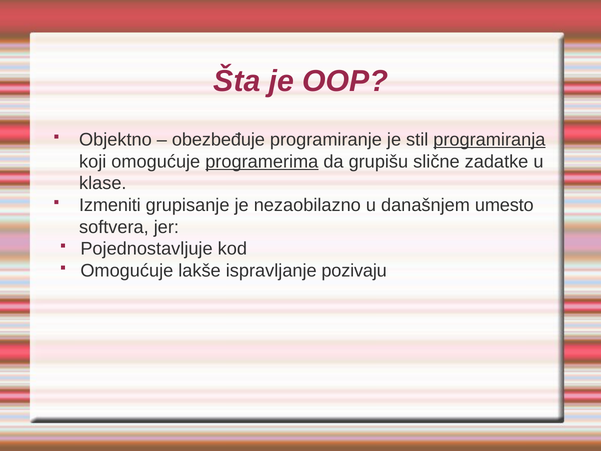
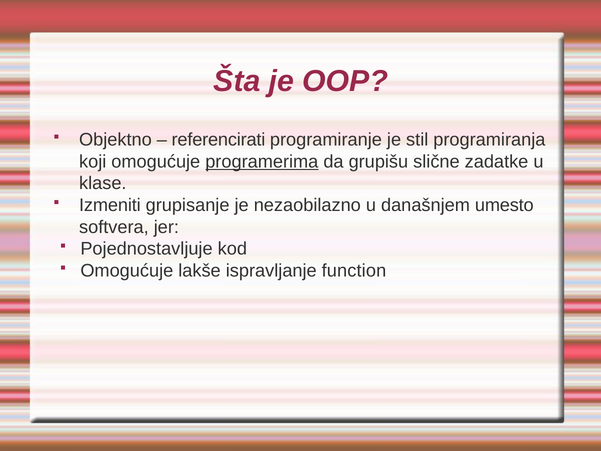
obezbeđuje: obezbeđuje -> referencirati
programiranja underline: present -> none
pozivaju: pozivaju -> function
